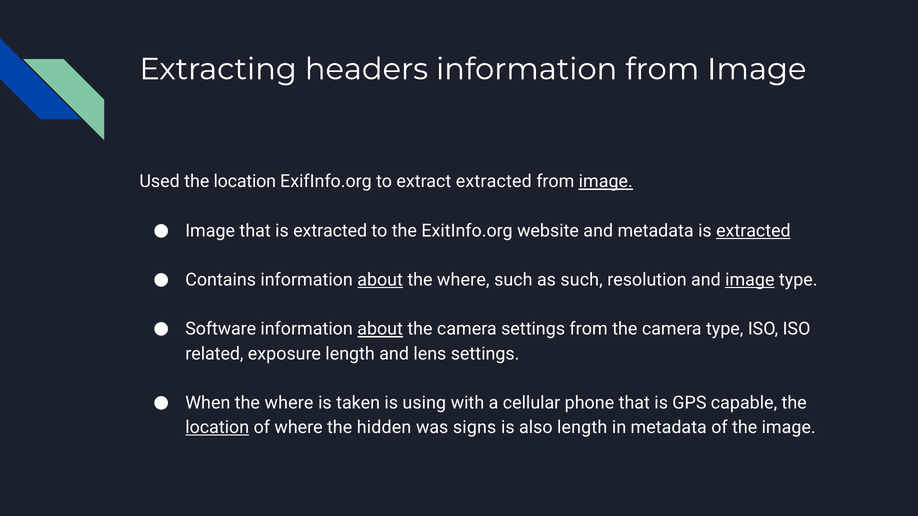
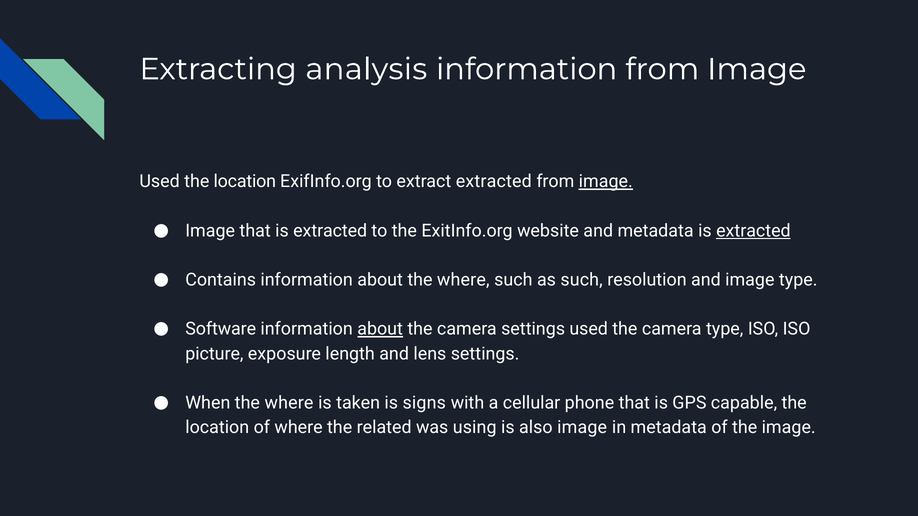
headers: headers -> analysis
about at (380, 280) underline: present -> none
image at (750, 280) underline: present -> none
settings from: from -> used
related: related -> picture
using: using -> signs
location at (217, 428) underline: present -> none
hidden: hidden -> related
signs: signs -> using
also length: length -> image
